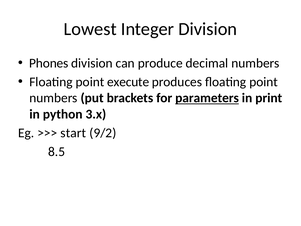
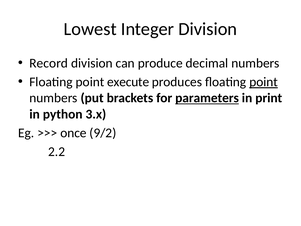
Phones: Phones -> Record
point at (264, 82) underline: none -> present
start: start -> once
8.5: 8.5 -> 2.2
